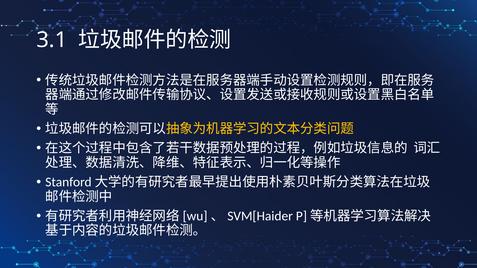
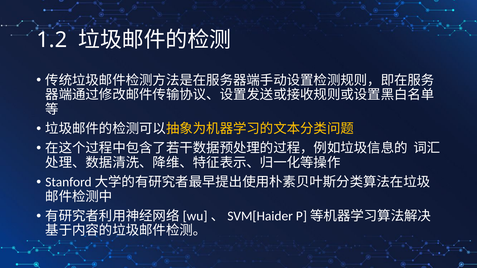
3.1: 3.1 -> 1.2
